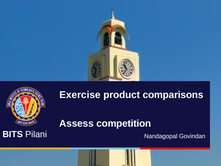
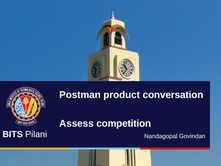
Exercise: Exercise -> Postman
comparisons: comparisons -> conversation
